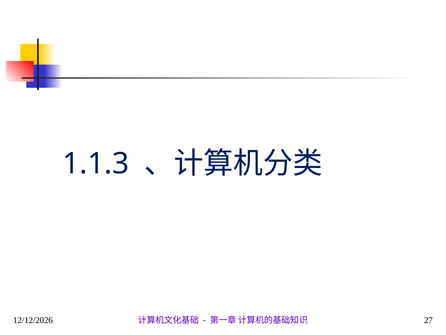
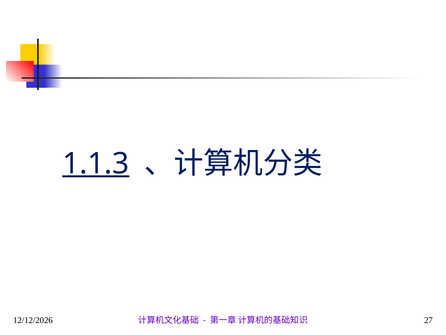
1.1.3 underline: none -> present
